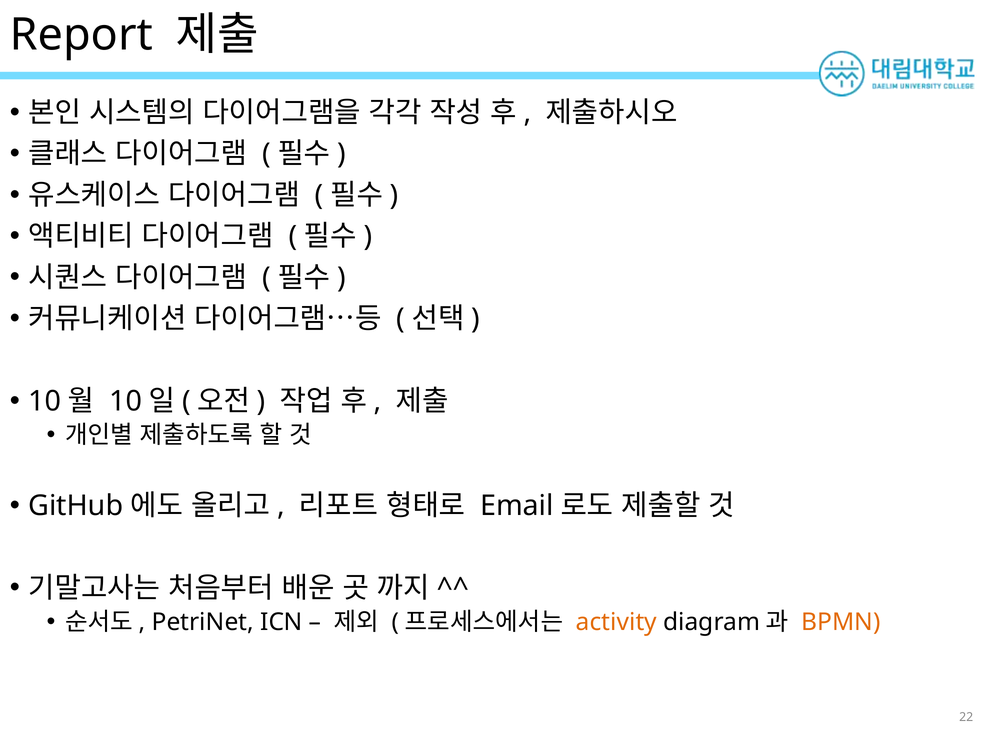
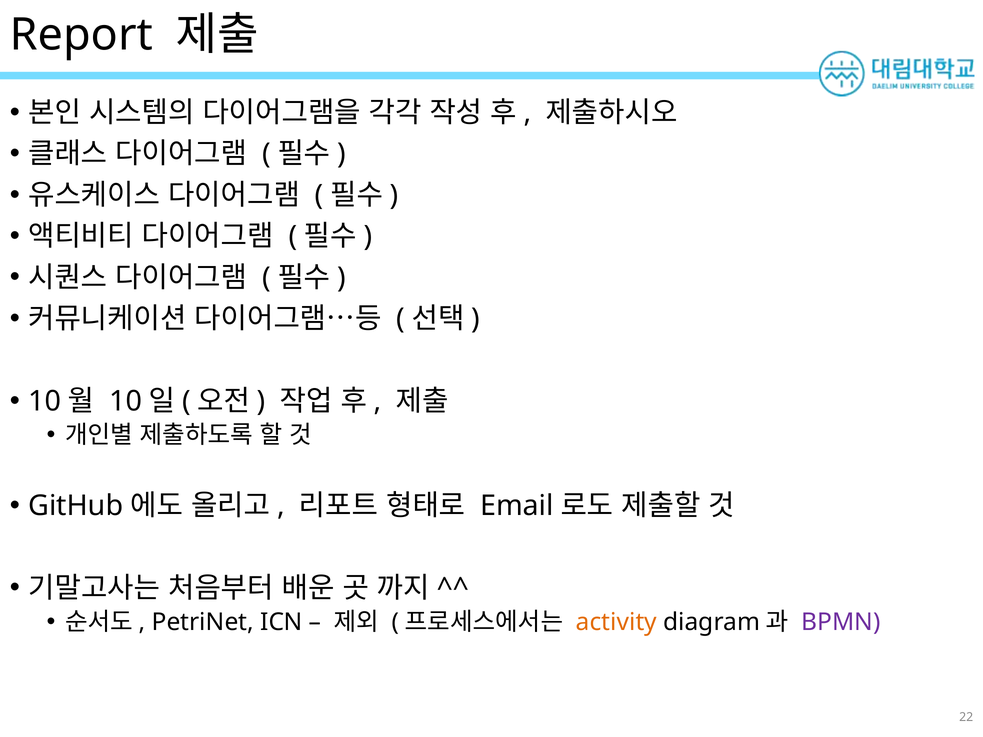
BPMN colour: orange -> purple
